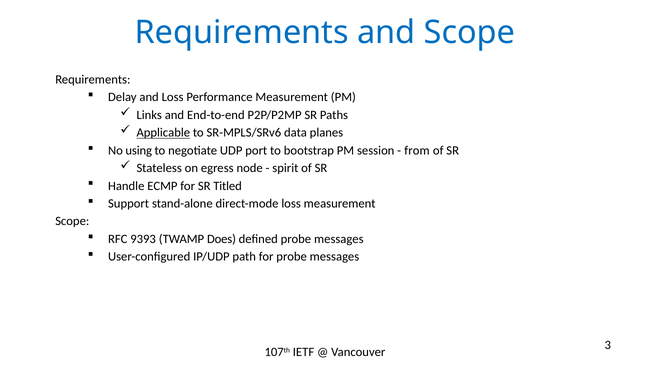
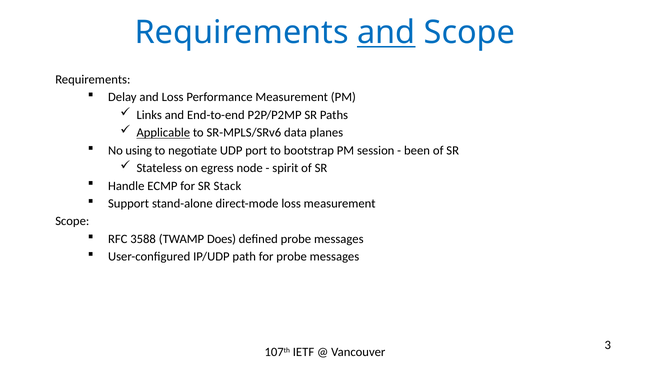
and at (386, 33) underline: none -> present
from: from -> been
Titled: Titled -> Stack
9393: 9393 -> 3588
